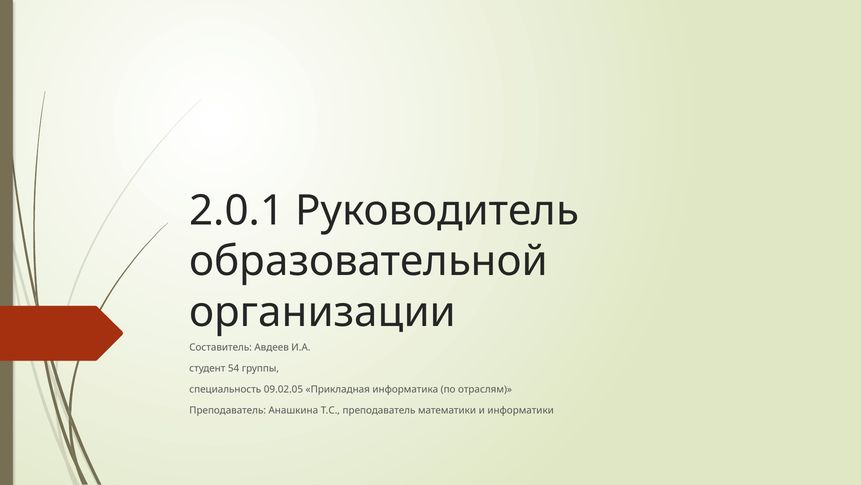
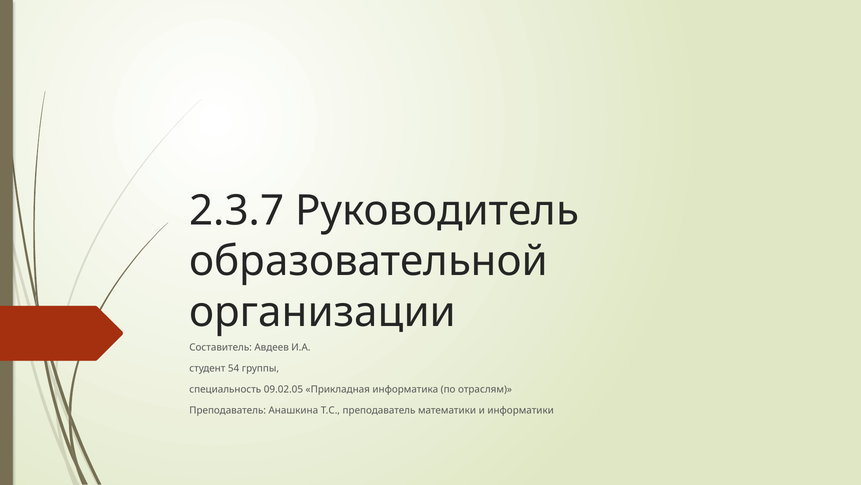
2.0.1: 2.0.1 -> 2.3.7
